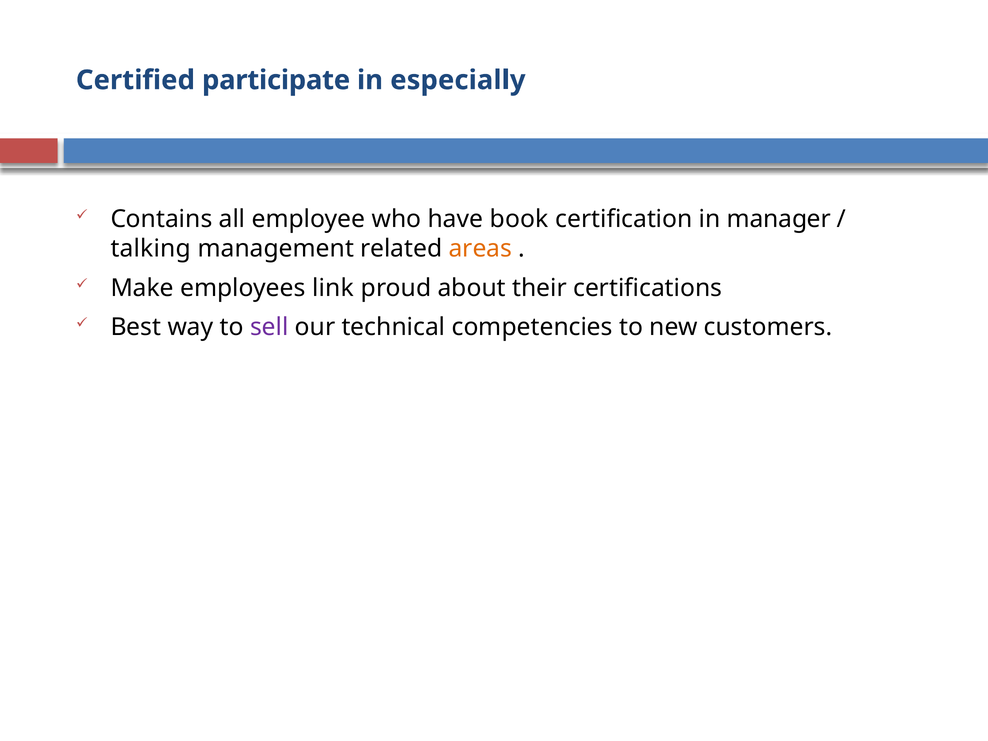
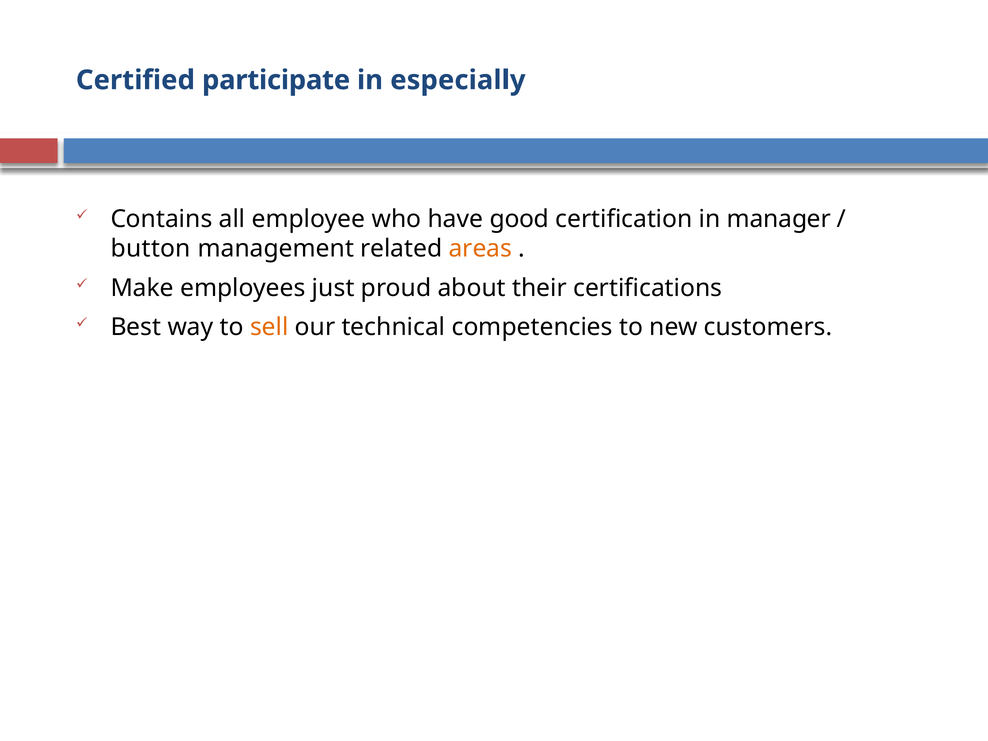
book: book -> good
talking: talking -> button
link: link -> just
sell colour: purple -> orange
